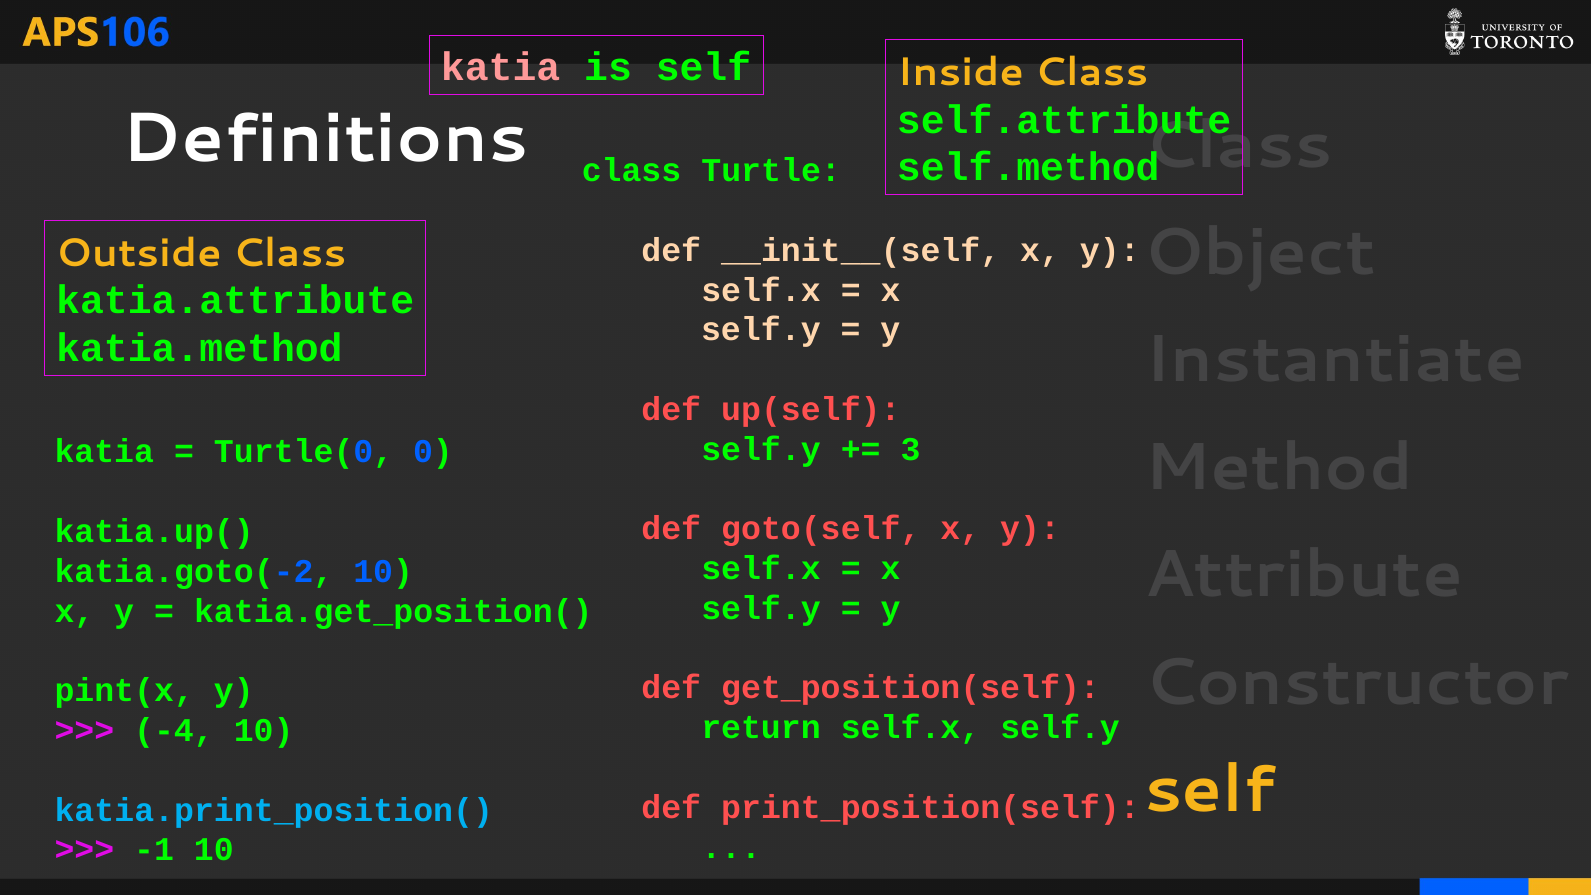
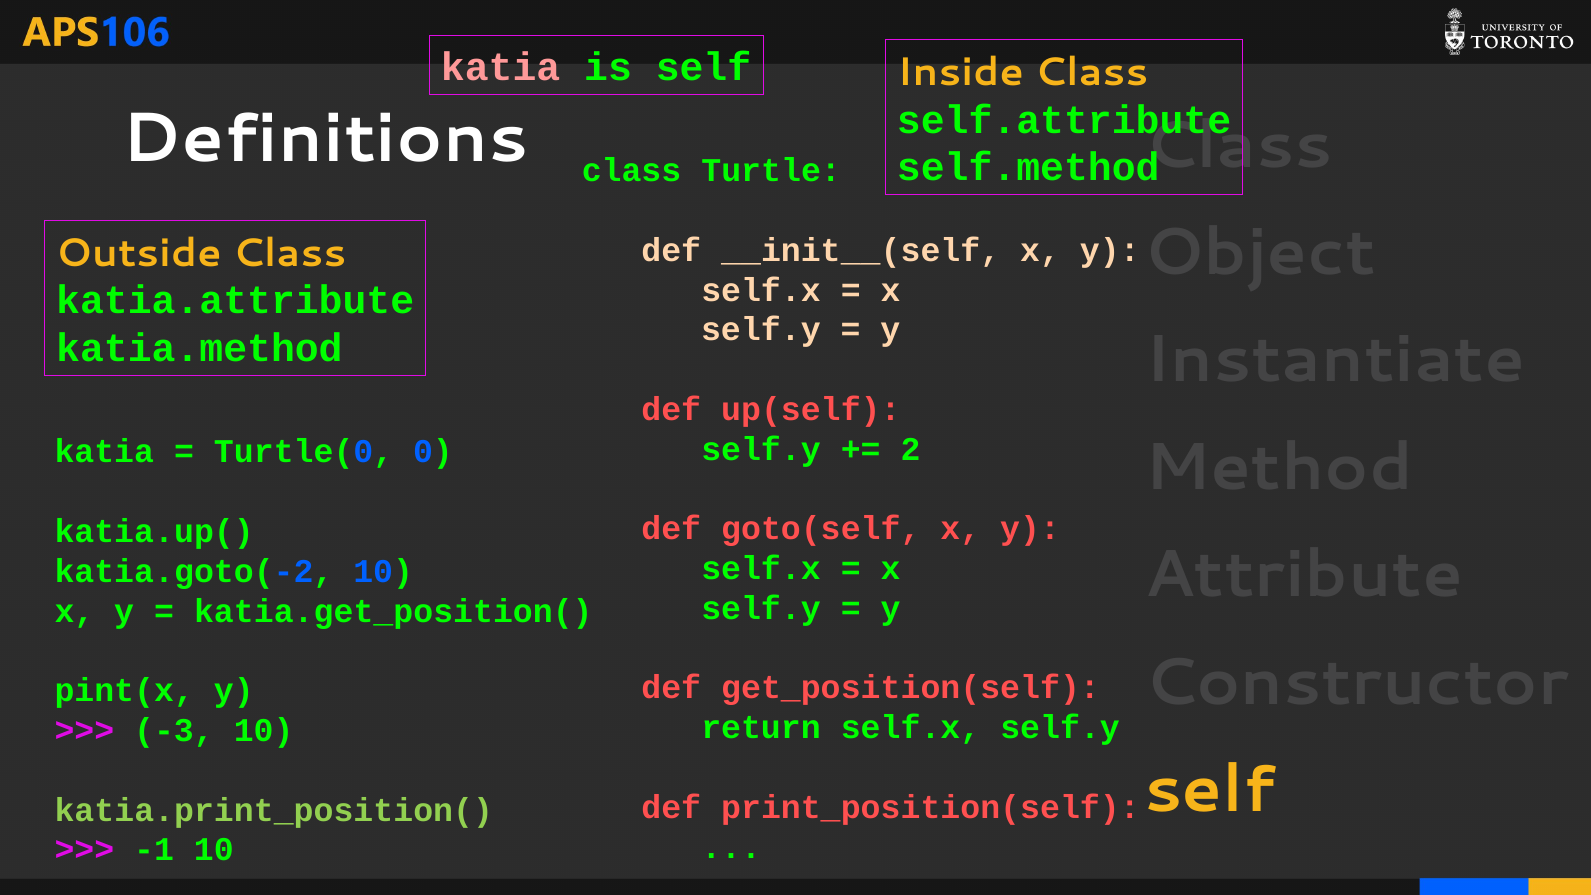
3: 3 -> 2
-4: -4 -> -3
katia.print_position( colour: light blue -> light green
